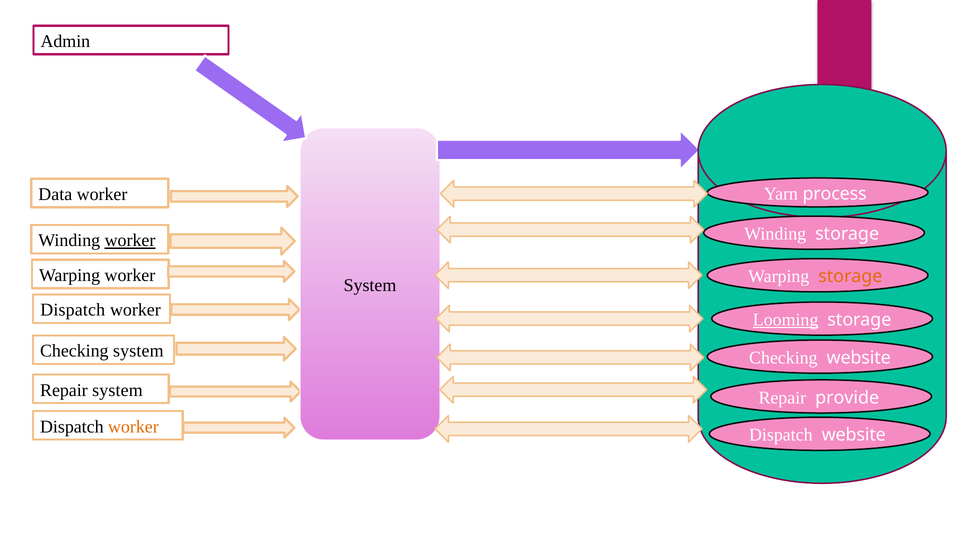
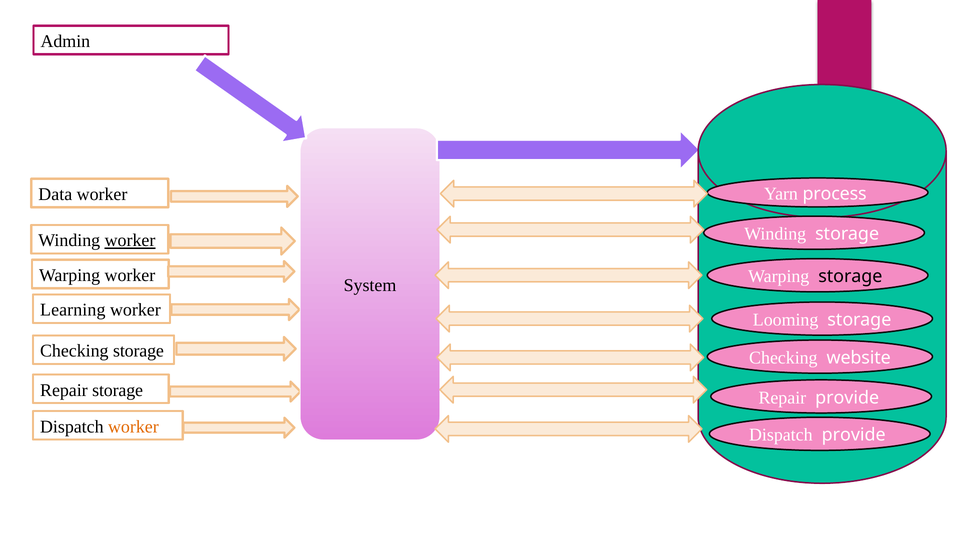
storage at (850, 277) colour: orange -> black
Dispatch at (73, 310): Dispatch -> Learning
Looming underline: present -> none
Checking system: system -> storage
Repair system: system -> storage
Dispatch website: website -> provide
